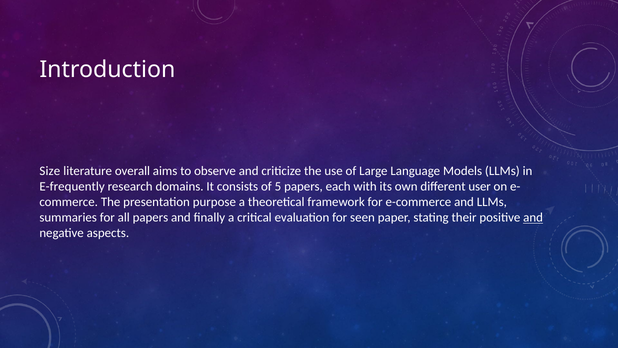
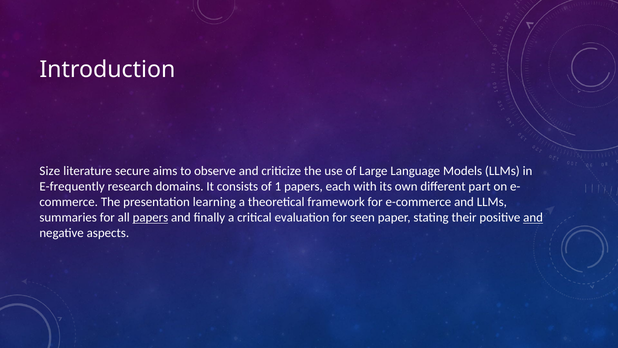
overall: overall -> secure
5: 5 -> 1
user: user -> part
purpose: purpose -> learning
papers at (150, 217) underline: none -> present
